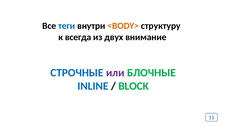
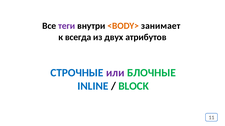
теги colour: blue -> purple
структуру: структуру -> занимает
внимание: внимание -> атрибутов
